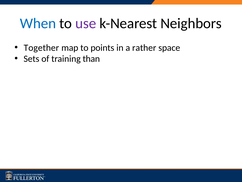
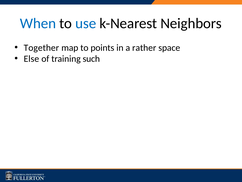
use colour: purple -> blue
Sets: Sets -> Else
than: than -> such
